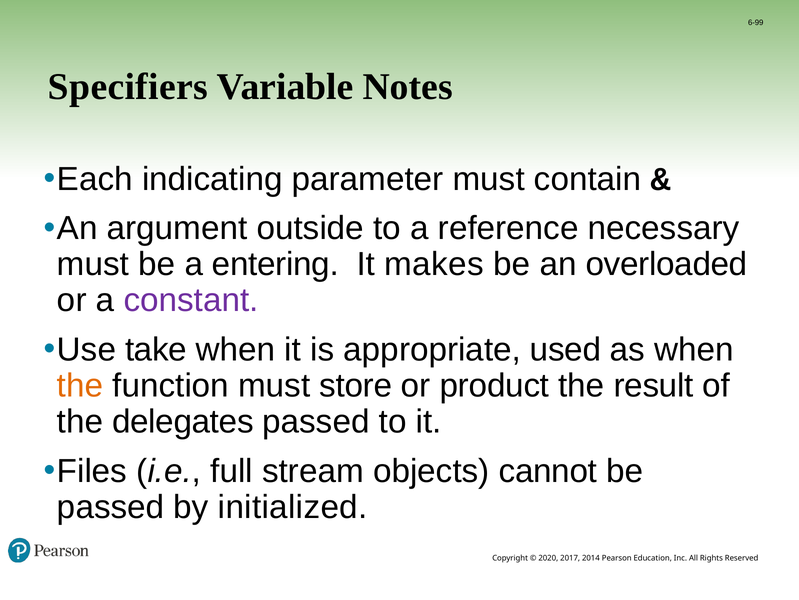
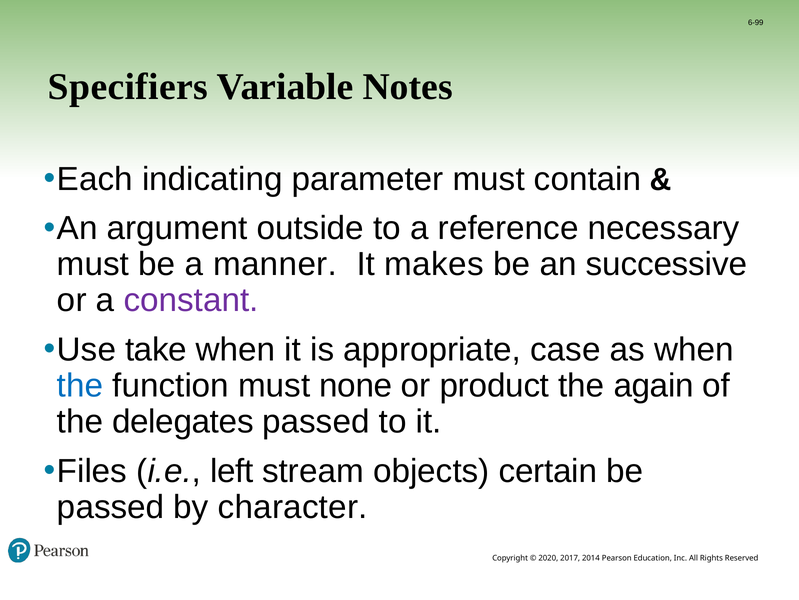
entering: entering -> manner
overloaded: overloaded -> successive
used: used -> case
the at (80, 385) colour: orange -> blue
store: store -> none
result: result -> again
full: full -> left
cannot: cannot -> certain
initialized: initialized -> character
